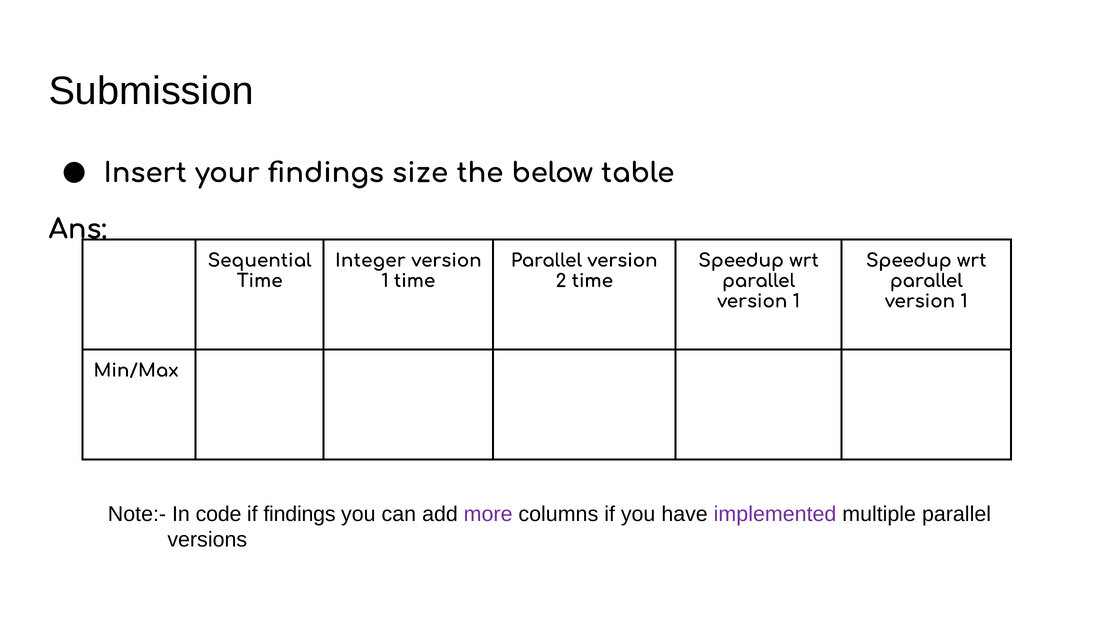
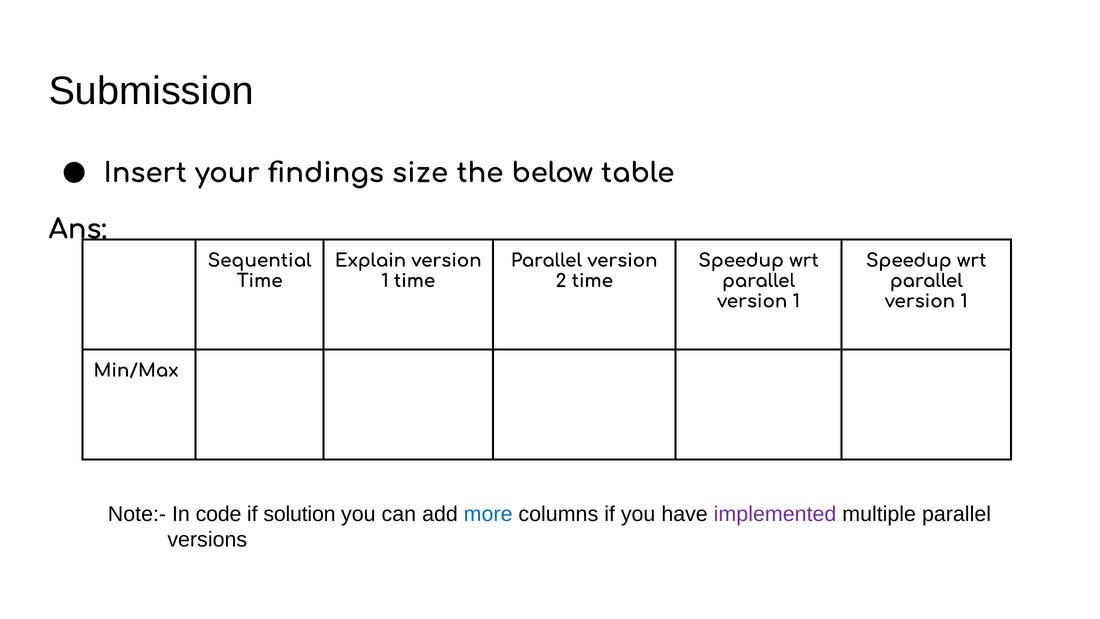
Integer: Integer -> Explain
if findings: findings -> solution
more colour: purple -> blue
